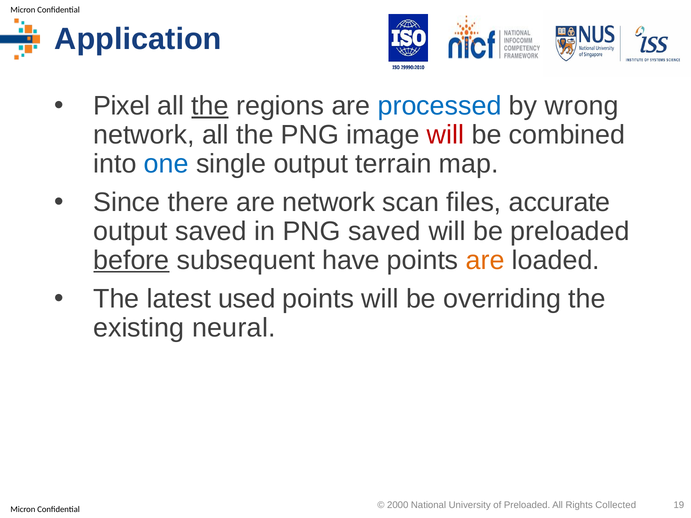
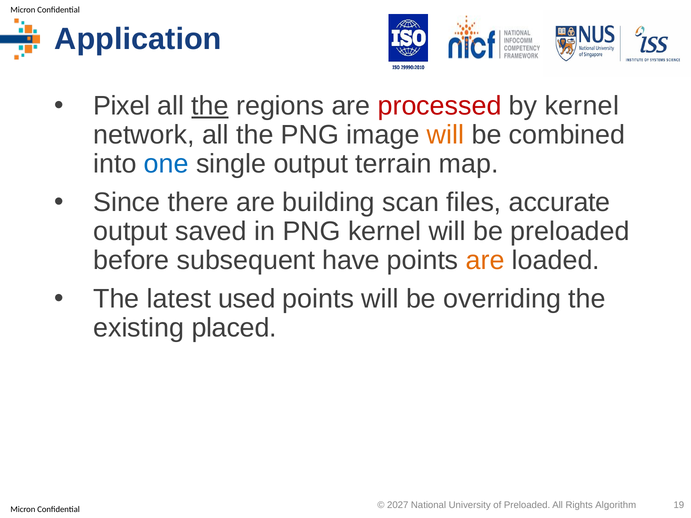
processed colour: blue -> red
by wrong: wrong -> kernel
will at (446, 135) colour: red -> orange
are network: network -> building
PNG saved: saved -> kernel
before underline: present -> none
neural: neural -> placed
2000: 2000 -> 2027
Collected: Collected -> Algorithm
